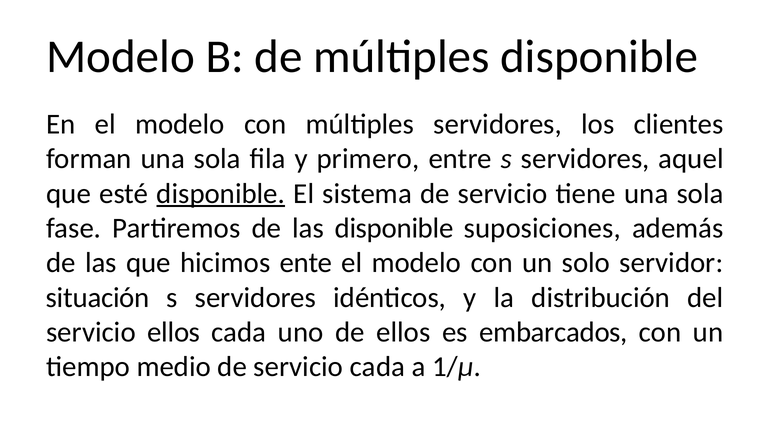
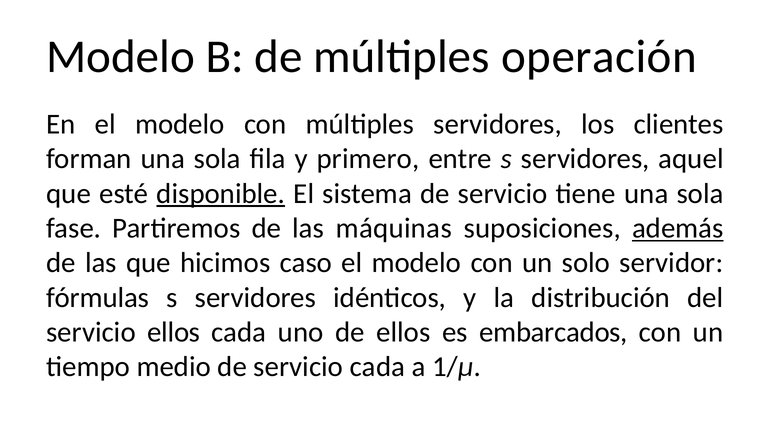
múltiples disponible: disponible -> operación
las disponible: disponible -> máquinas
además underline: none -> present
ente: ente -> caso
situación: situación -> fórmulas
